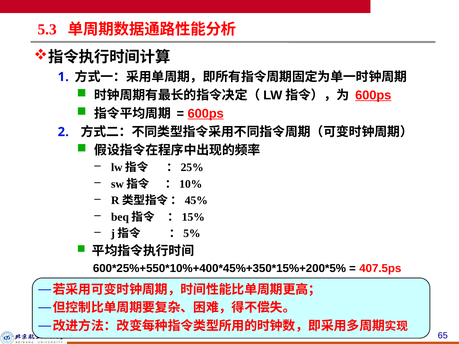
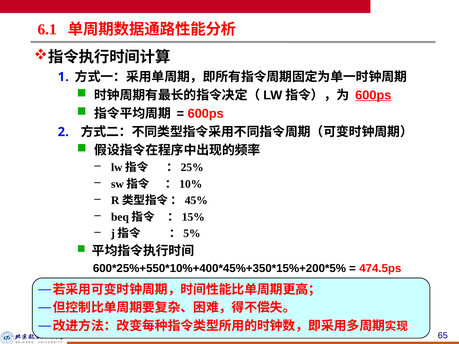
5.3: 5.3 -> 6.1
600ps at (206, 114) underline: present -> none
407.5ps: 407.5ps -> 474.5ps
